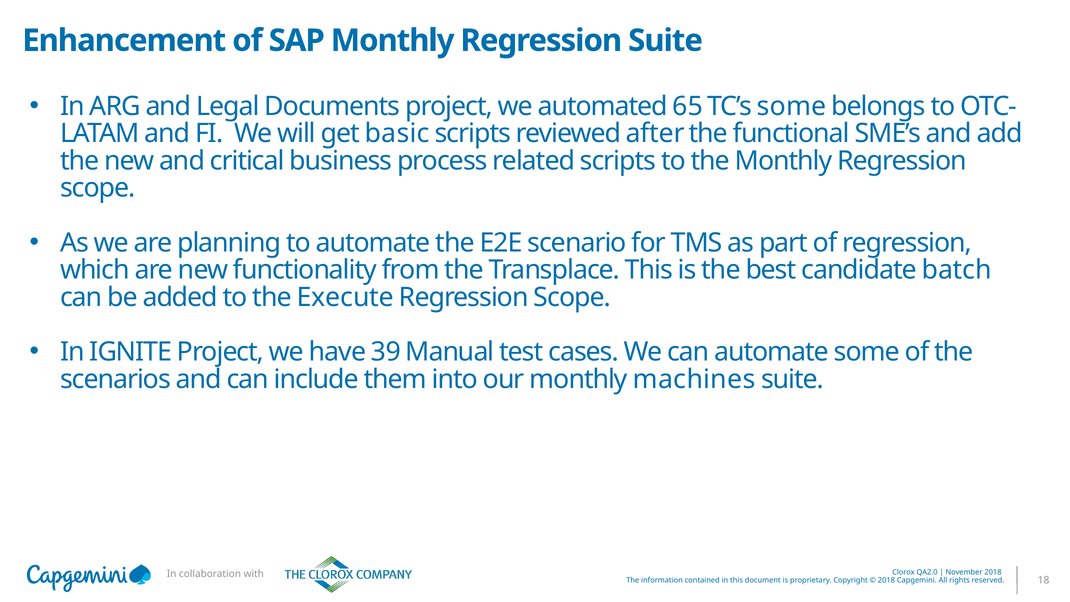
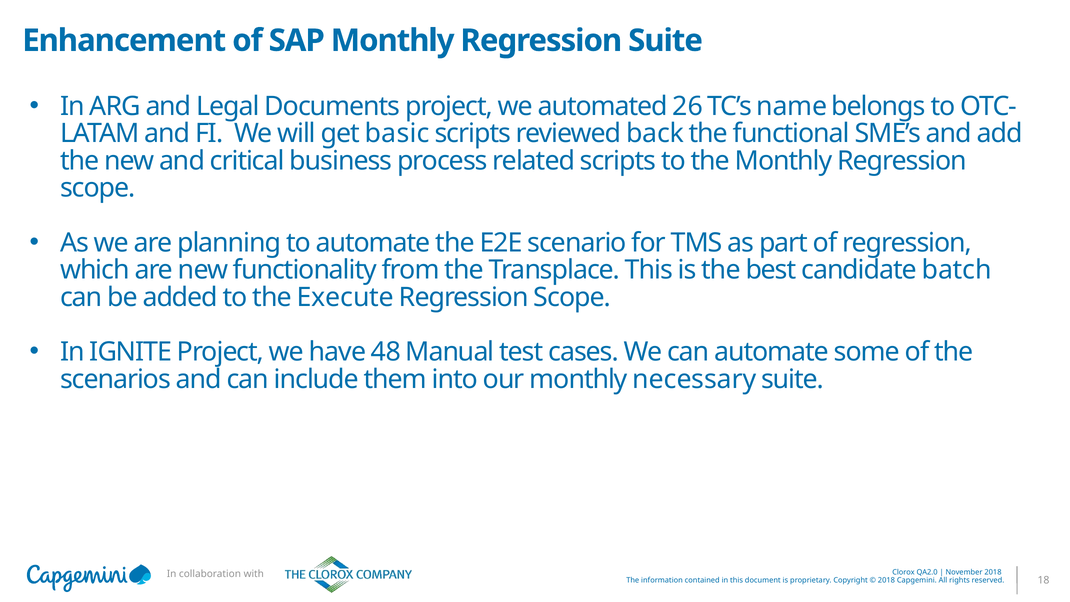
65: 65 -> 26
TC’s some: some -> name
after: after -> back
39: 39 -> 48
machines: machines -> necessary
